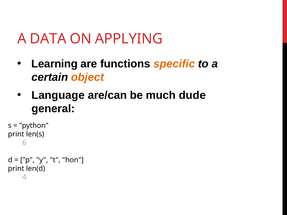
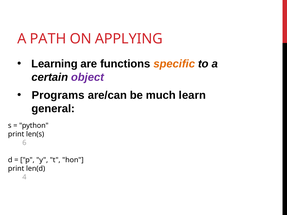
DATA: DATA -> PATH
object colour: orange -> purple
Language: Language -> Programs
dude: dude -> learn
